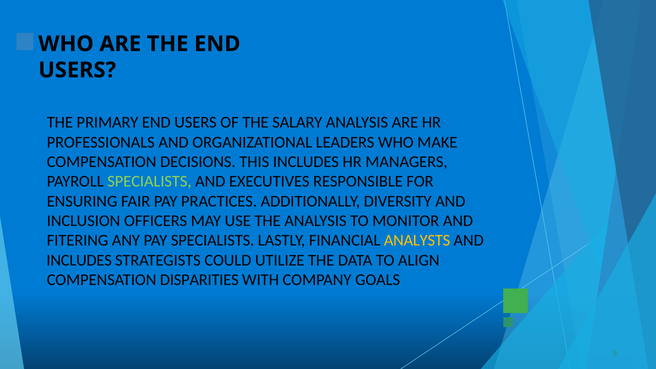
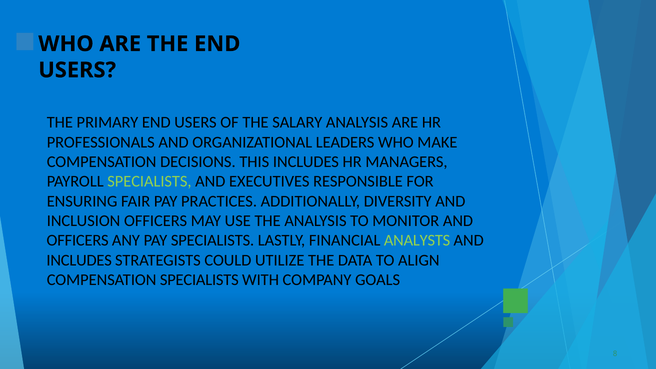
FITERING at (78, 241): FITERING -> OFFICERS
ANALYSTS colour: yellow -> light green
COMPENSATION DISPARITIES: DISPARITIES -> SPECIALISTS
